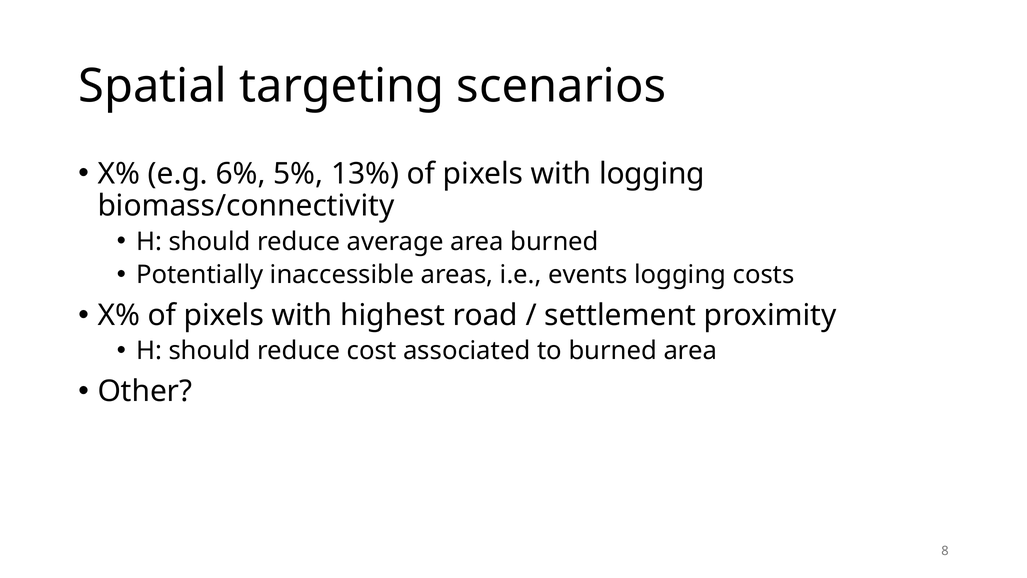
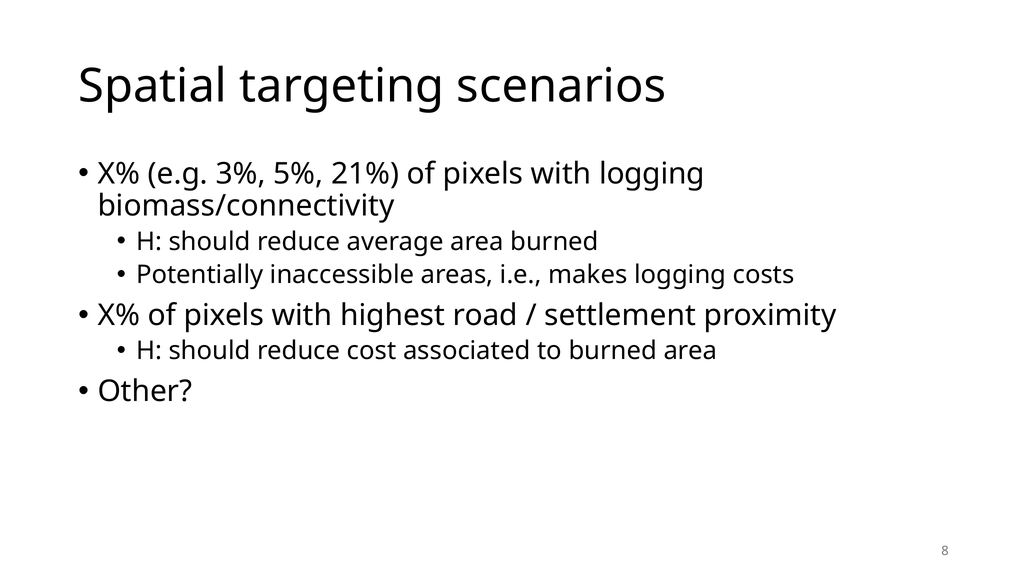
6%: 6% -> 3%
13%: 13% -> 21%
events: events -> makes
